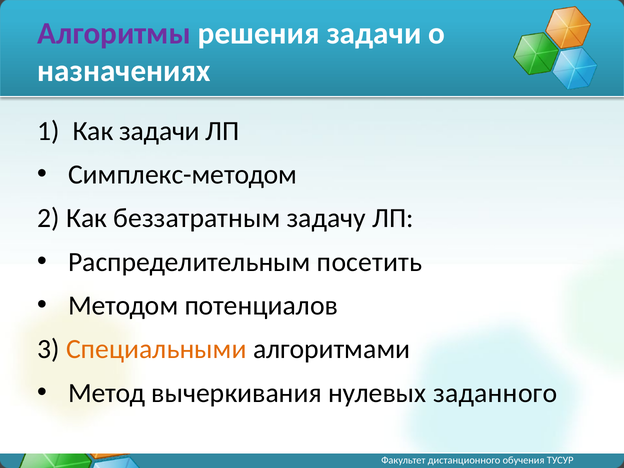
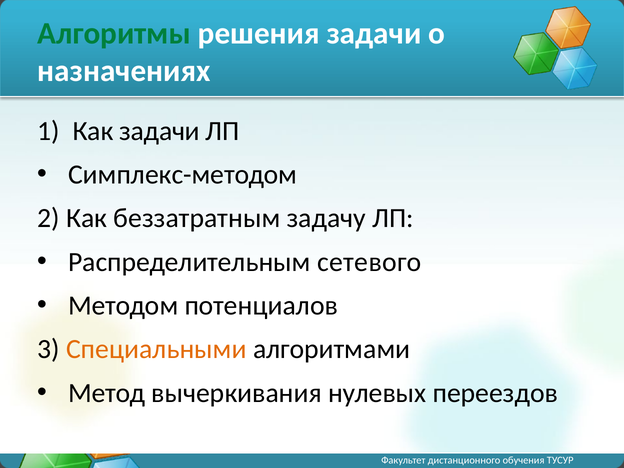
Алгоритмы colour: purple -> green
посетить: посетить -> сетевого
заданного: заданного -> переездов
